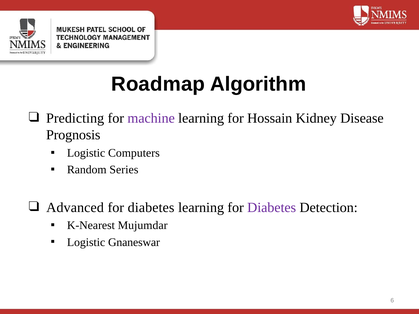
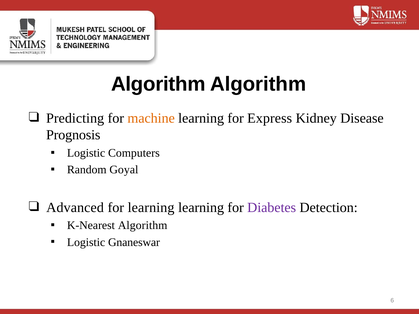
Roadmap at (158, 84): Roadmap -> Algorithm
machine colour: purple -> orange
Hossain: Hossain -> Express
Series: Series -> Goyal
diabetes at (151, 208): diabetes -> learning
K-Nearest Mujumdar: Mujumdar -> Algorithm
